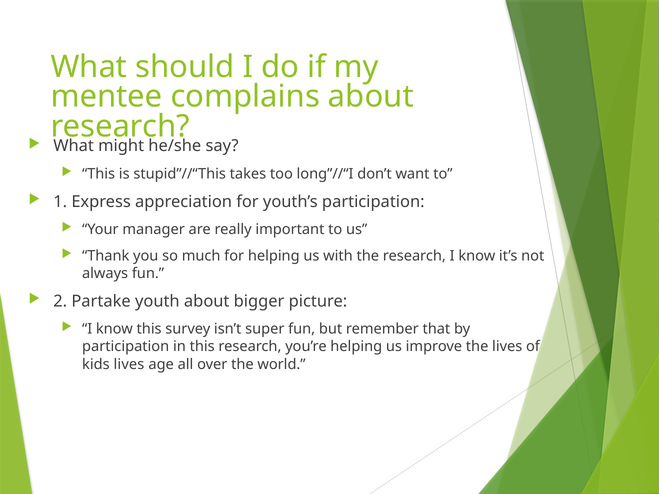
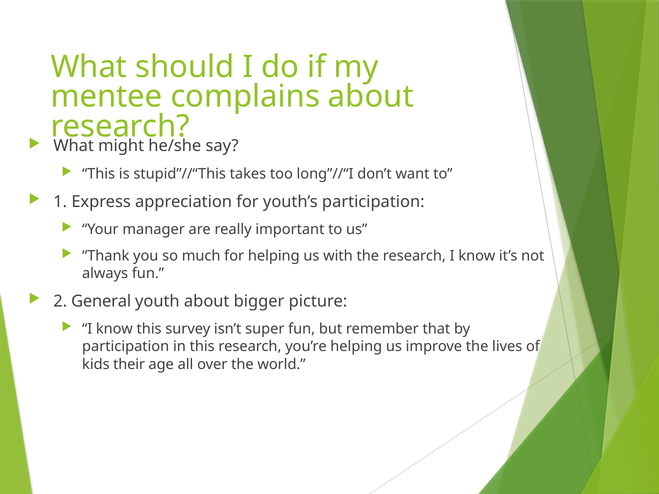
Partake: Partake -> General
kids lives: lives -> their
